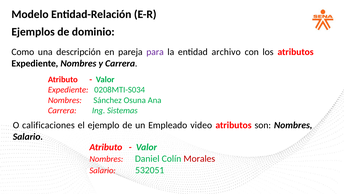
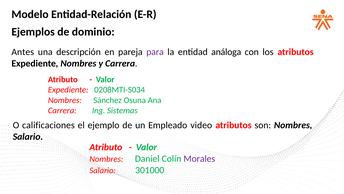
Como: Como -> Antes
archivo: archivo -> análoga
Morales colour: red -> purple
532051: 532051 -> 301000
